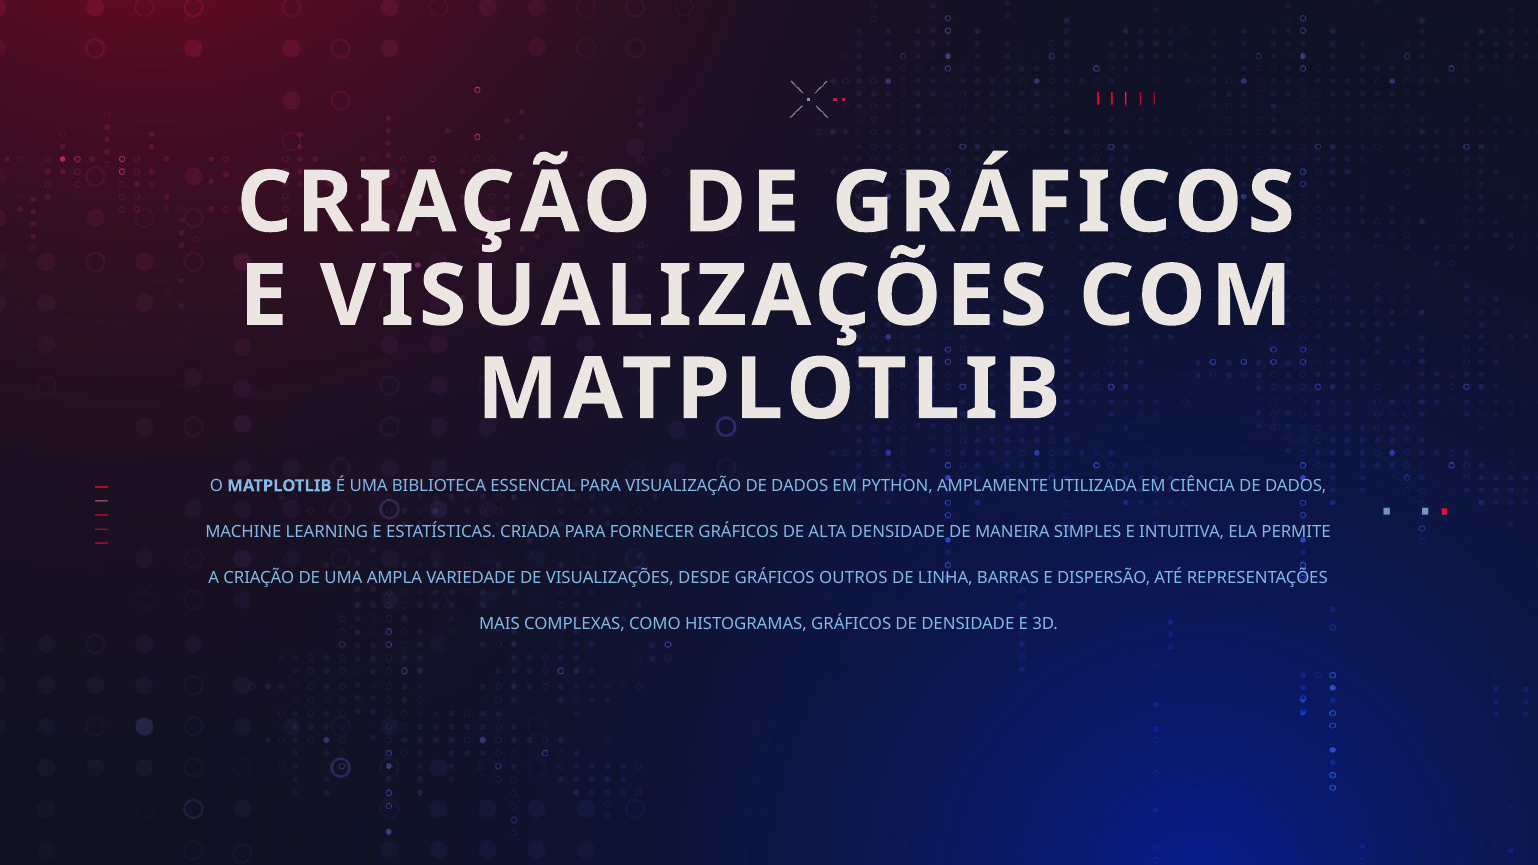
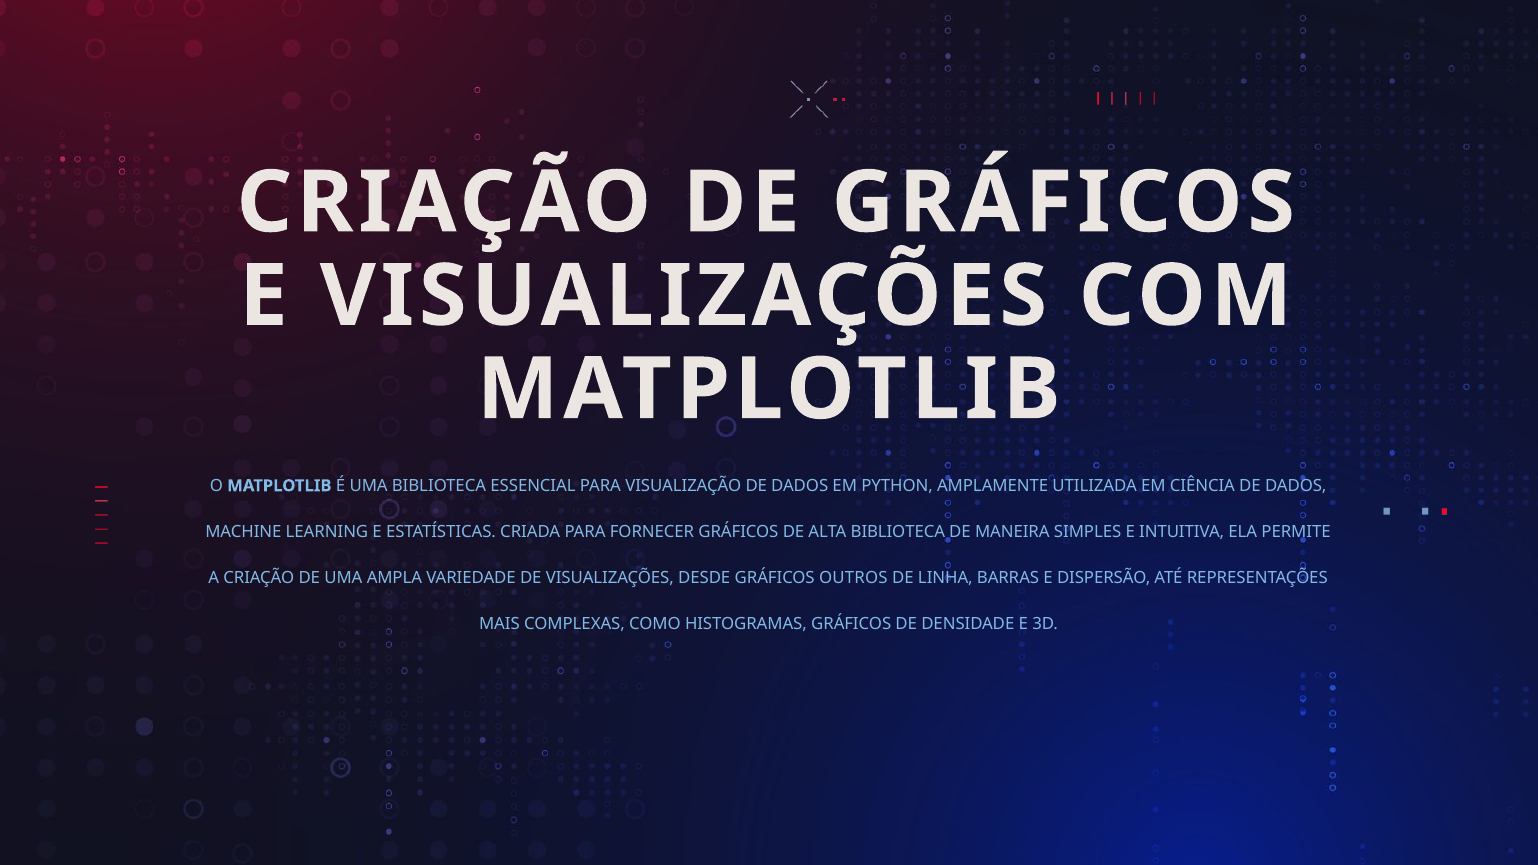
ALTA DENSIDADE: DENSIDADE -> BIBLIOTECA
